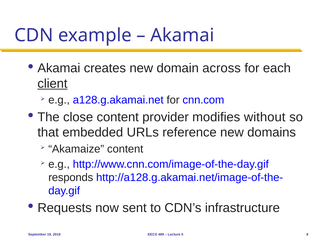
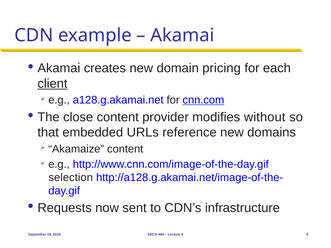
across: across -> pricing
cnn.com underline: none -> present
responds: responds -> selection
